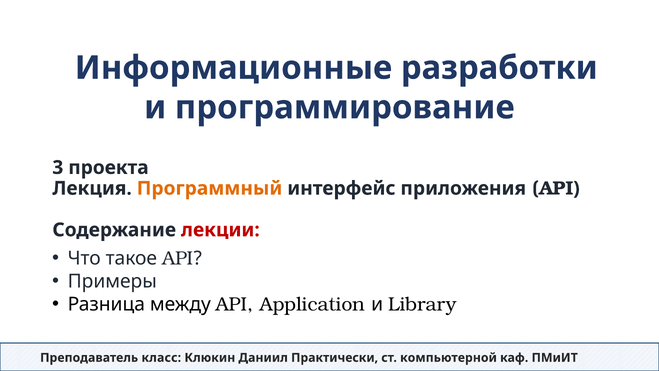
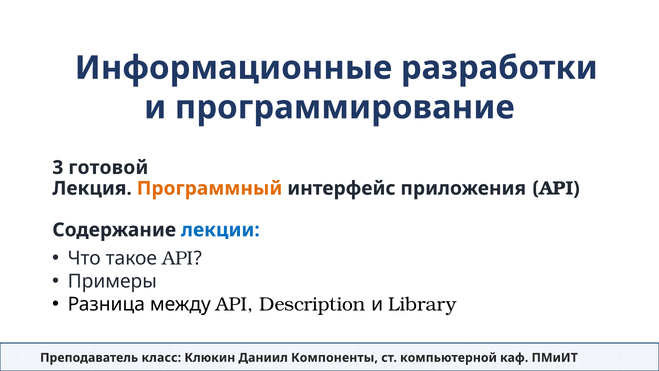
проекта: проекта -> готовой
лекции colour: red -> blue
Application: Application -> Description
Практически: Практически -> Компоненты
